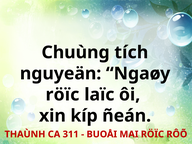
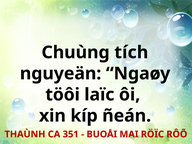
röïc at (62, 95): röïc -> töôi
311: 311 -> 351
